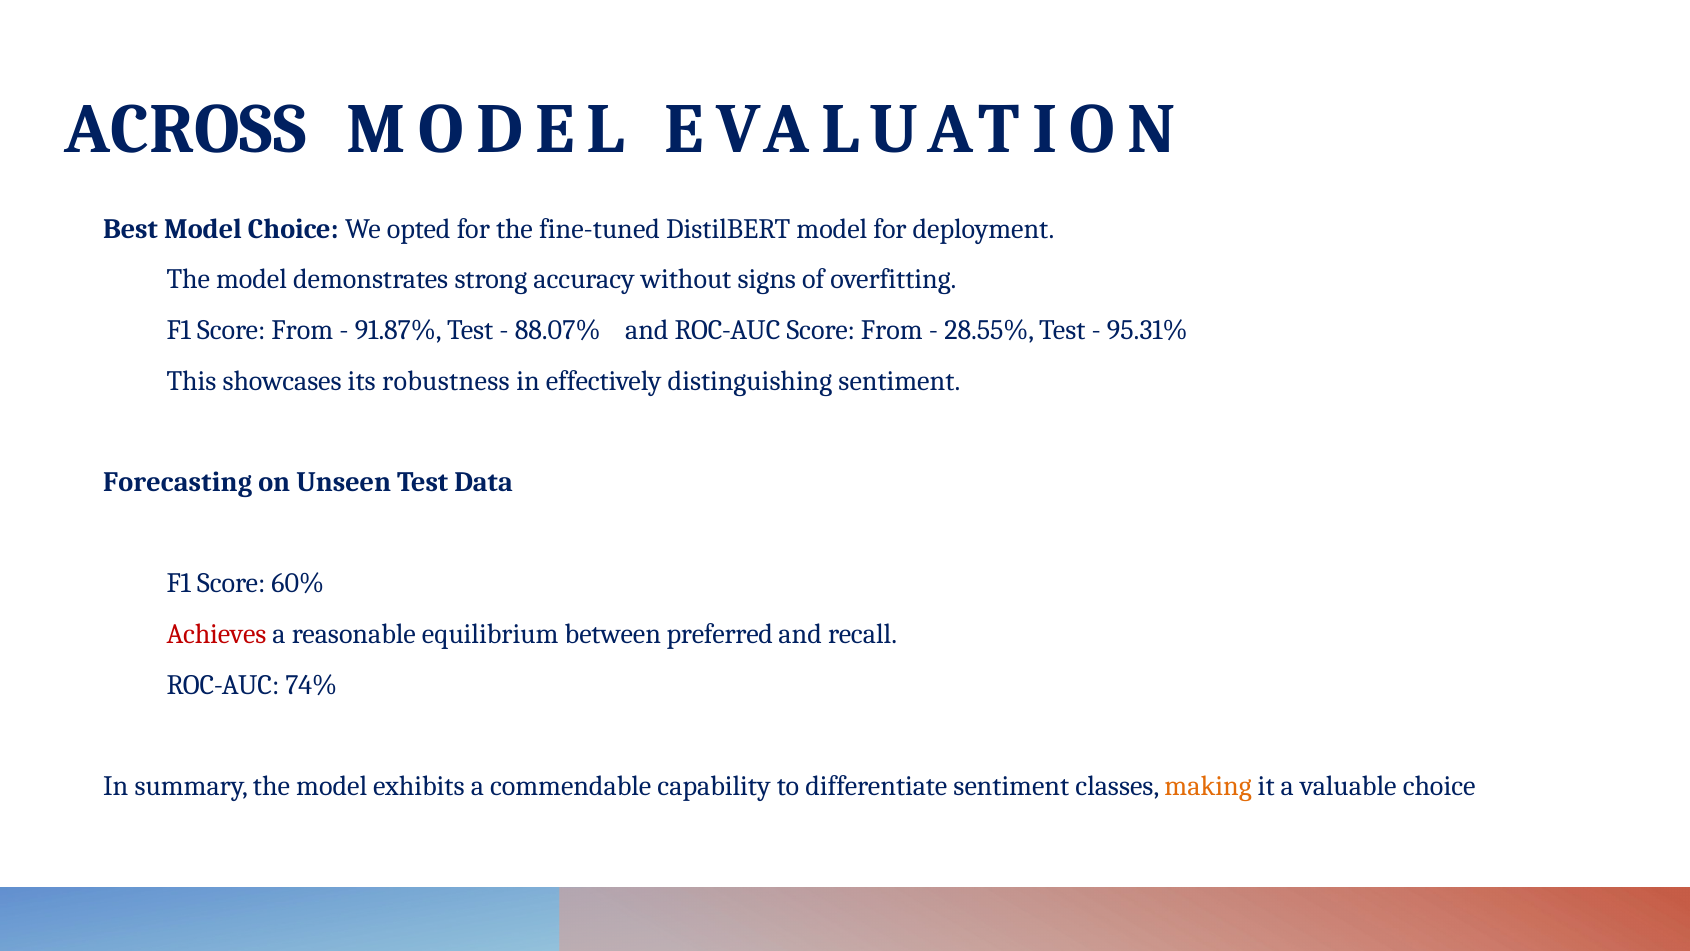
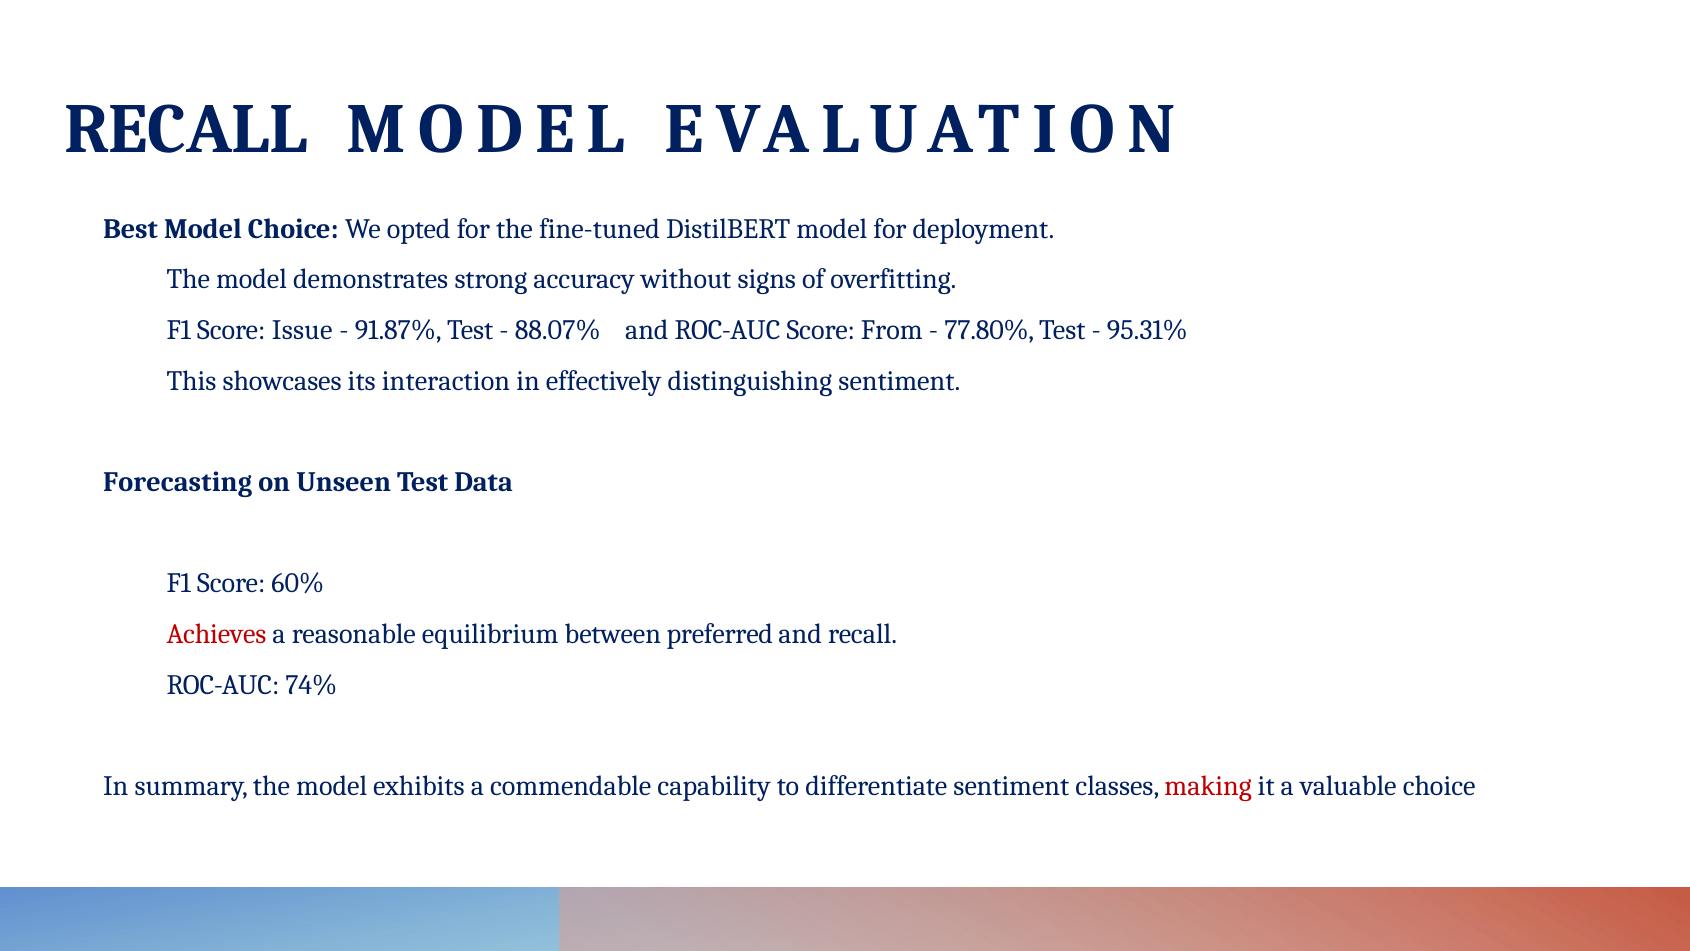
ACROSS at (185, 129): ACROSS -> RECALL
F1 Score From: From -> Issue
28.55%: 28.55% -> 77.80%
robustness: robustness -> interaction
making colour: orange -> red
